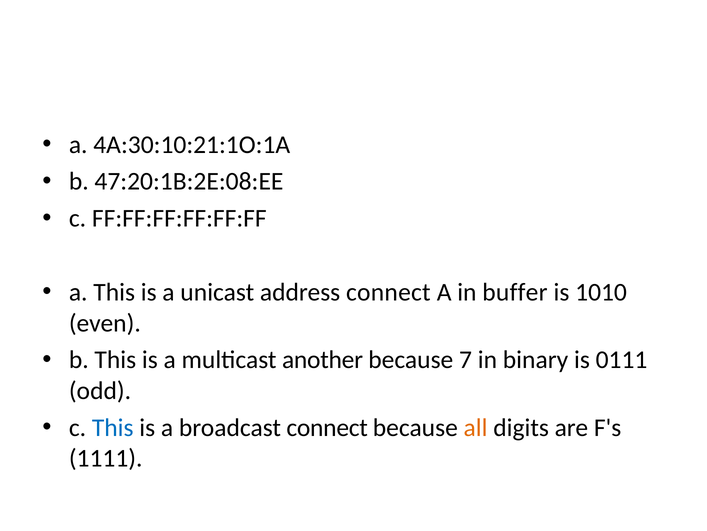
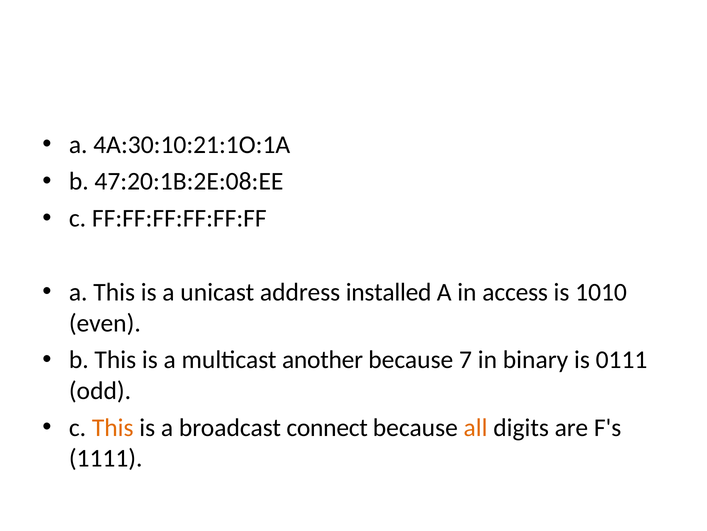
address connect: connect -> installed
buffer: buffer -> access
This at (113, 427) colour: blue -> orange
